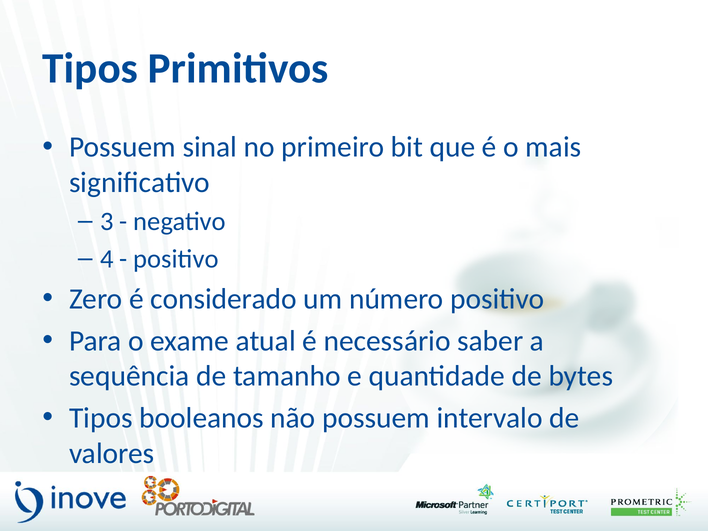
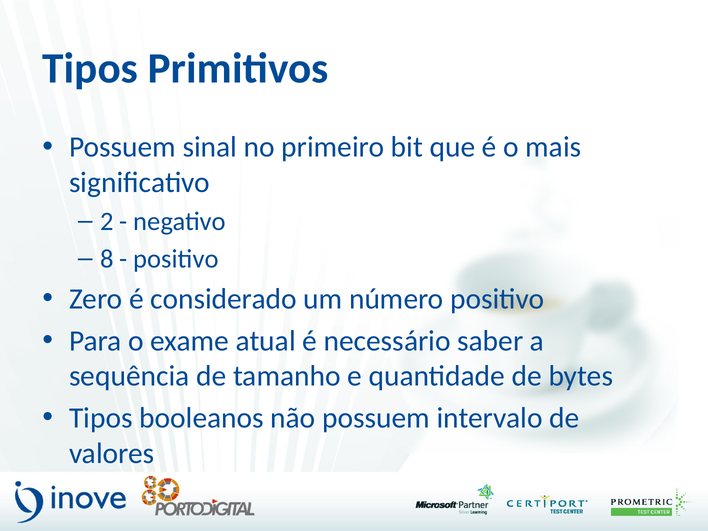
3: 3 -> 2
4: 4 -> 8
